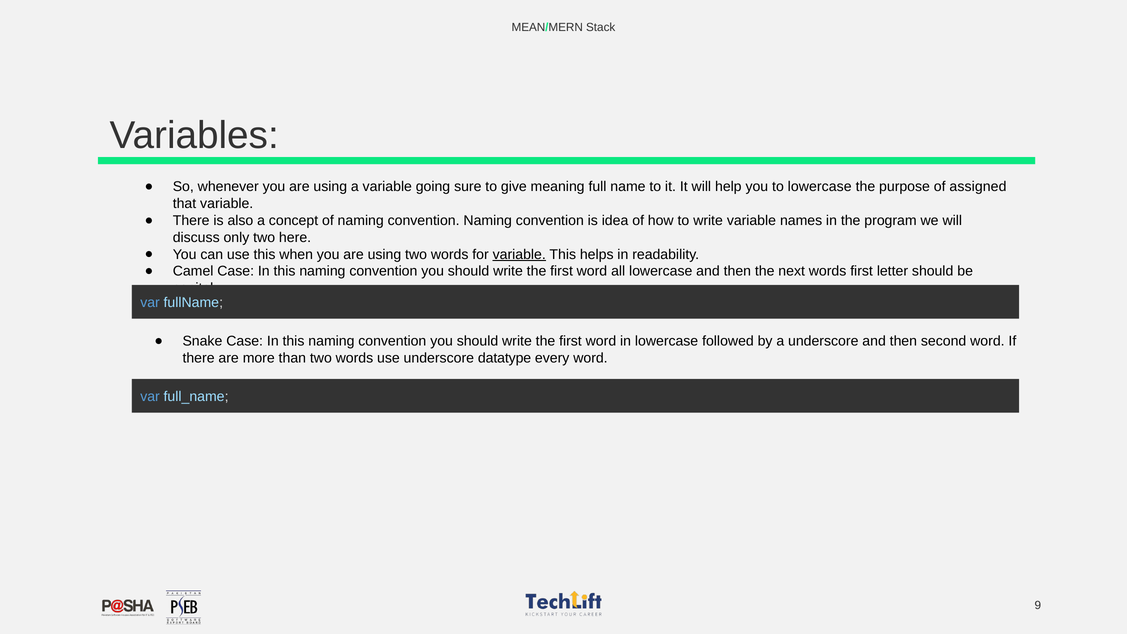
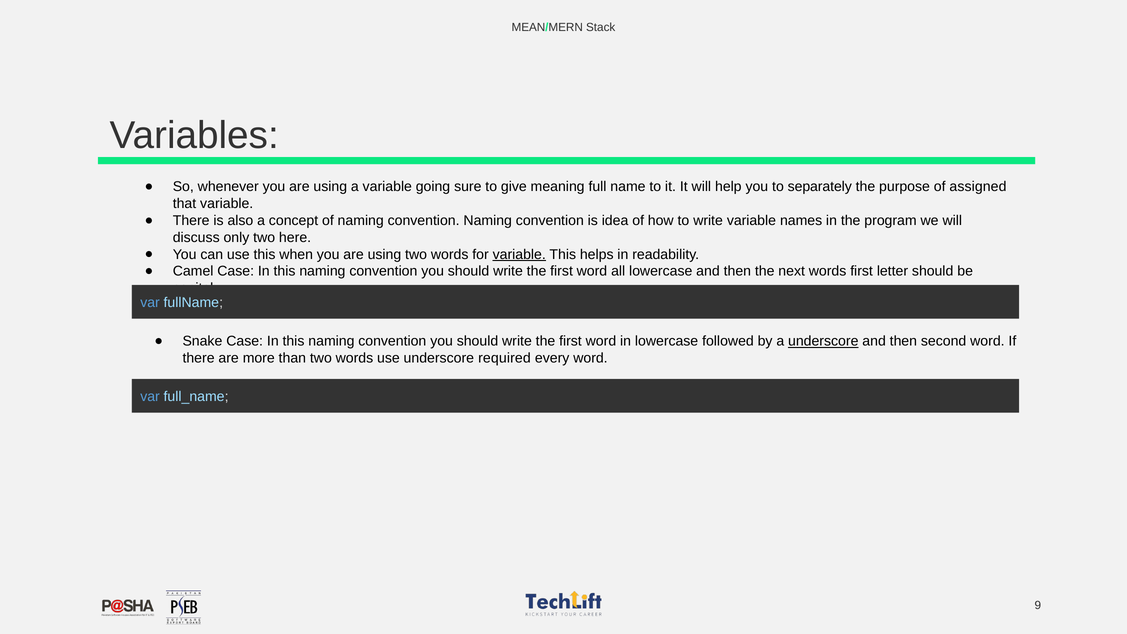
to lowercase: lowercase -> separately
underscore at (823, 341) underline: none -> present
datatype: datatype -> required
